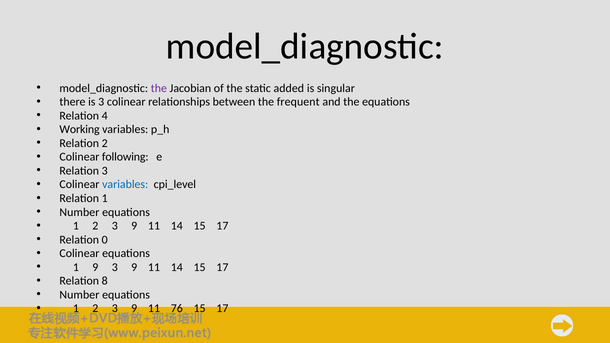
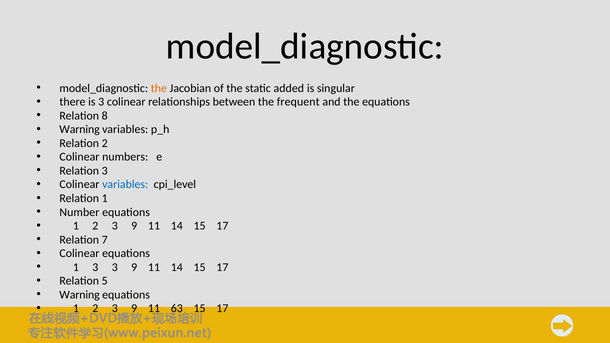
the at (159, 88) colour: purple -> orange
4: 4 -> 8
Working at (80, 130): Working -> Warning
following: following -> numbers
0: 0 -> 7
1 9: 9 -> 3
8: 8 -> 5
Number at (79, 295): Number -> Warning
76: 76 -> 63
